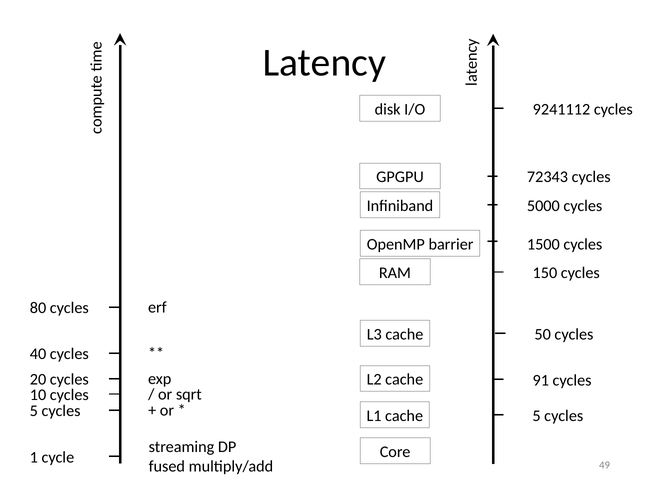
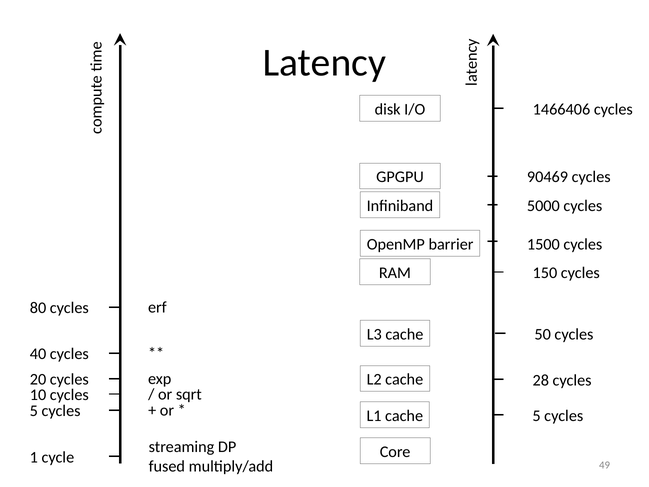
9241112: 9241112 -> 1466406
72343: 72343 -> 90469
91: 91 -> 28
